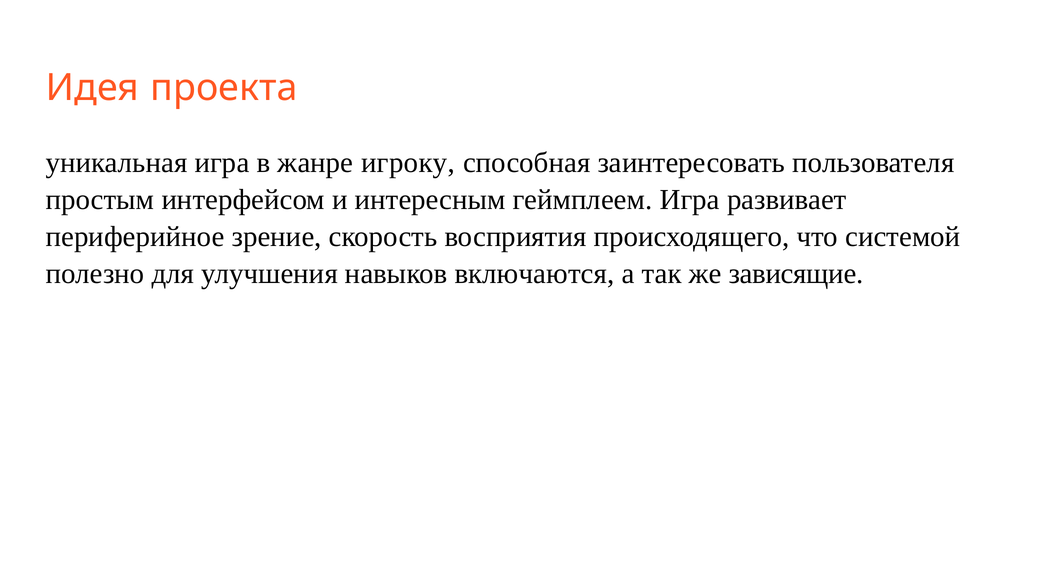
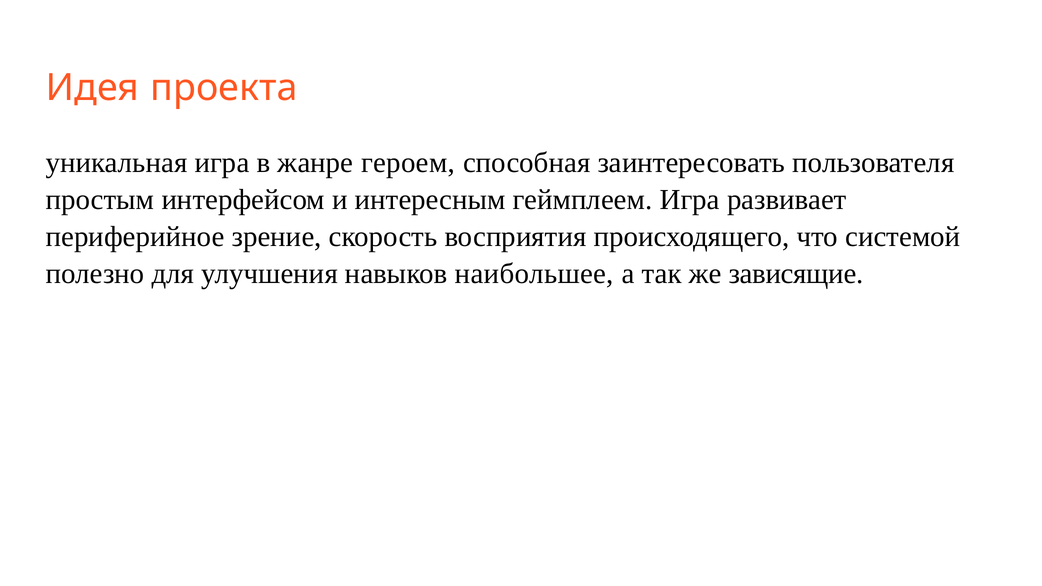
игроку: игроку -> героем
включаются: включаются -> наибольшее
